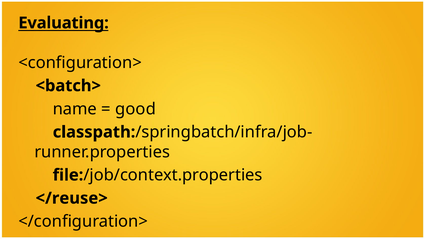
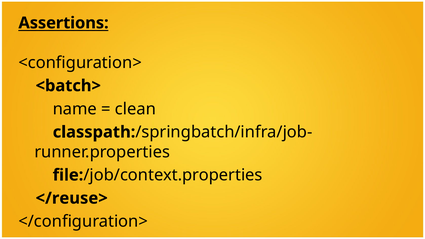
Evaluating: Evaluating -> Assertions
good: good -> clean
